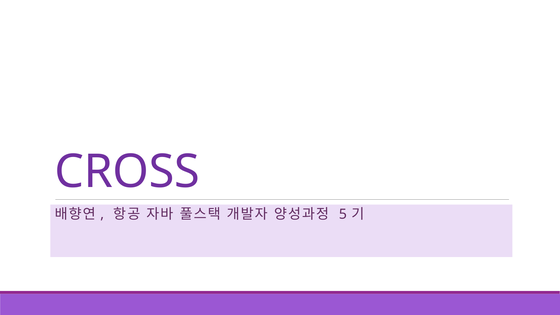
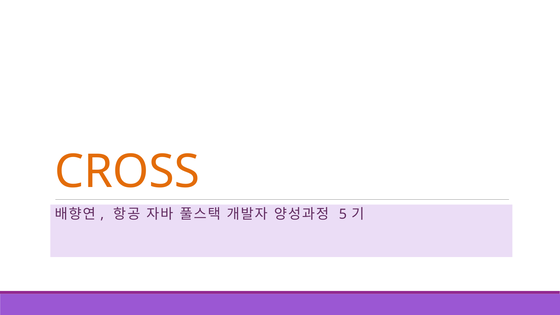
CROSS colour: purple -> orange
